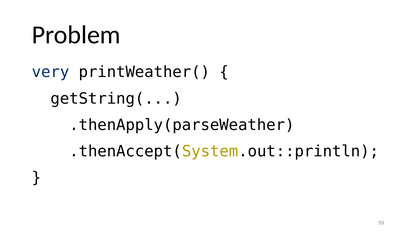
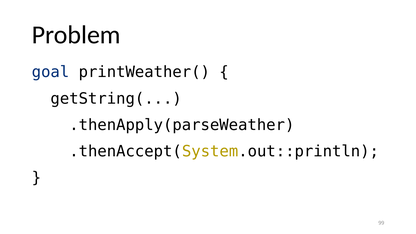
very: very -> goal
